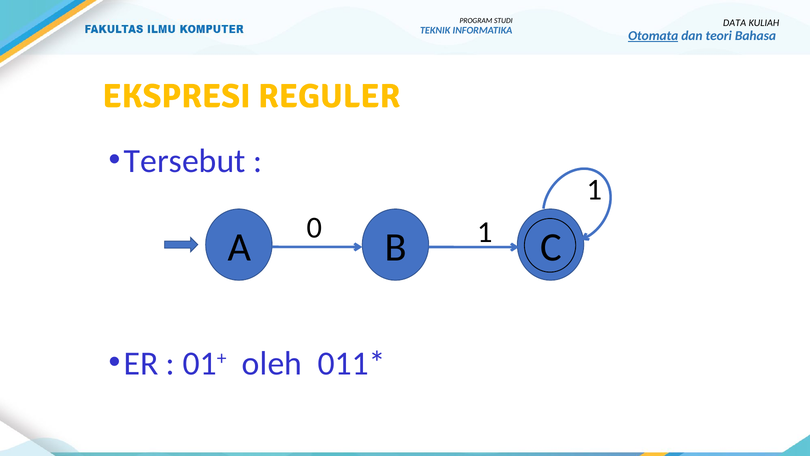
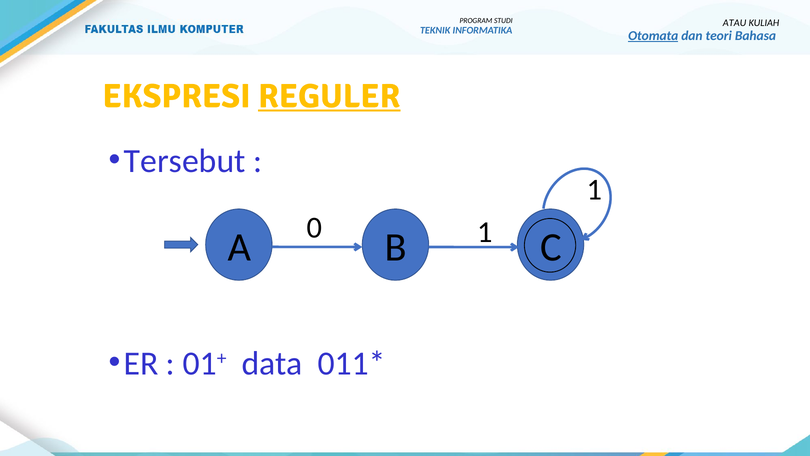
DATA: DATA -> ATAU
REGULER underline: none -> present
oleh: oleh -> data
